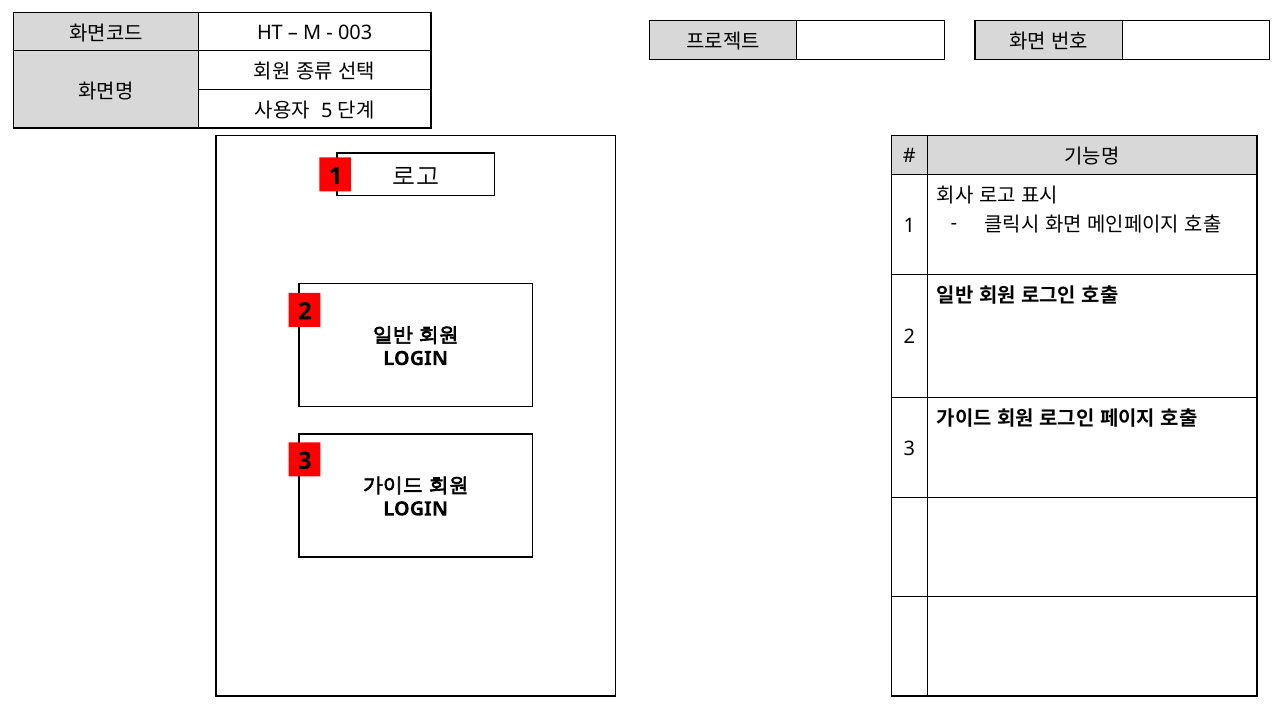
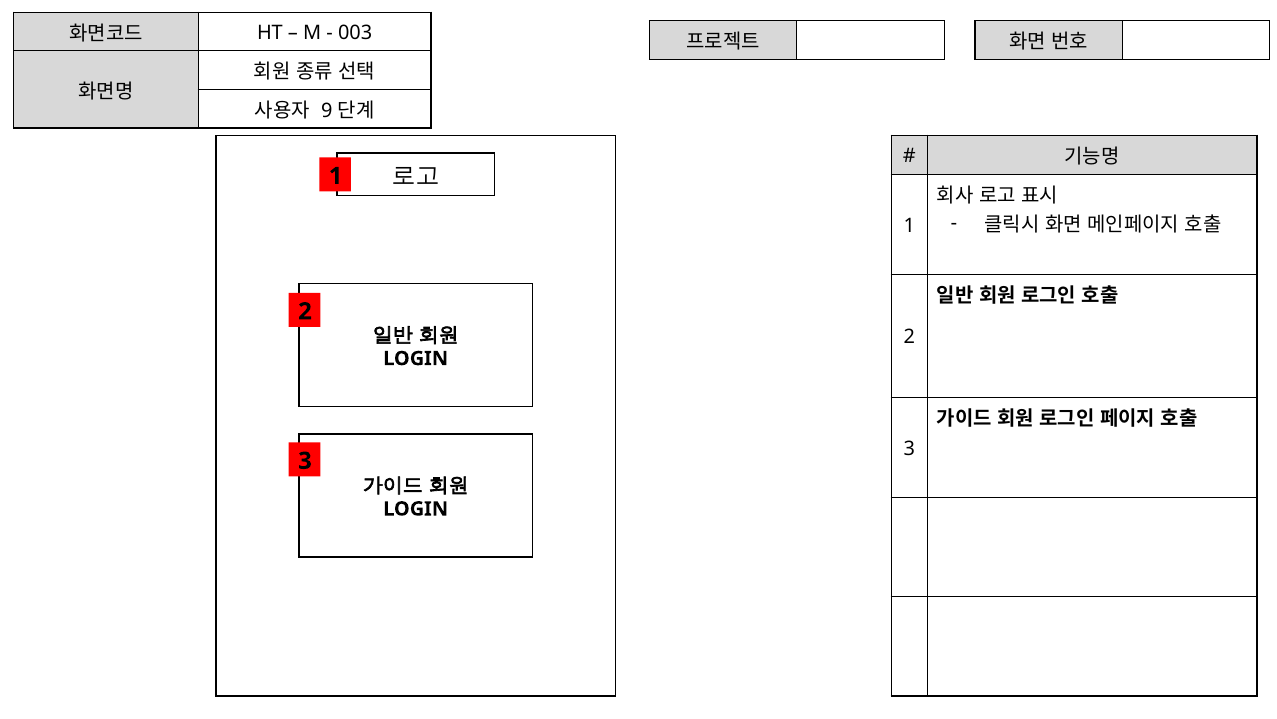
5: 5 -> 9
